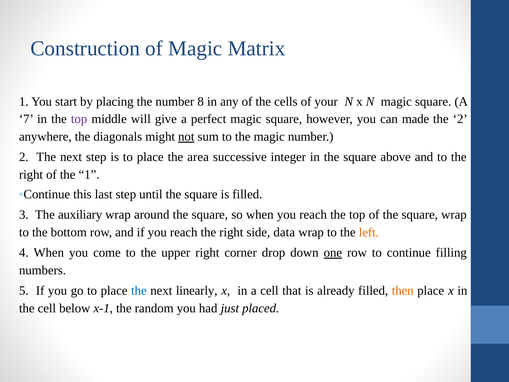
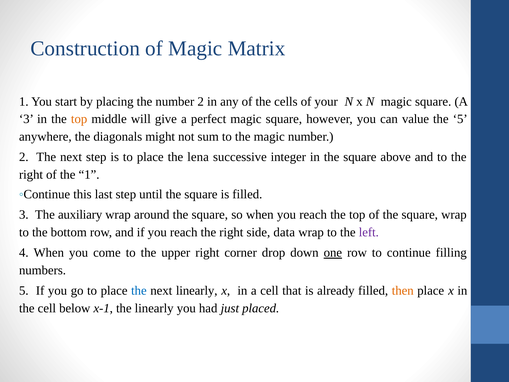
the number 8: 8 -> 2
7 at (26, 119): 7 -> 3
top at (79, 119) colour: purple -> orange
made: made -> value
the 2: 2 -> 5
not underline: present -> none
area: area -> lena
left colour: orange -> purple
the random: random -> linearly
